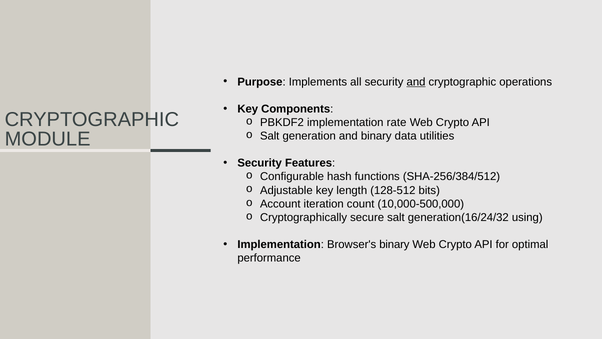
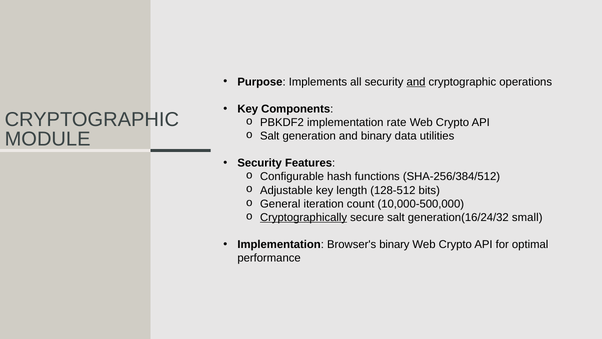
Account: Account -> General
Cryptographically underline: none -> present
using: using -> small
